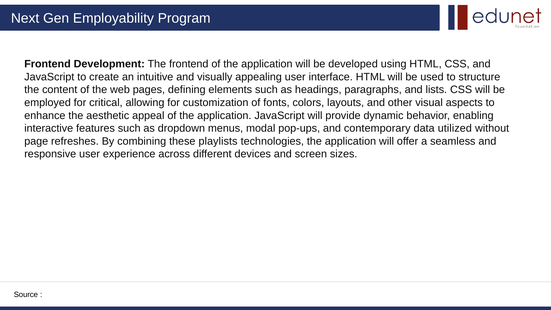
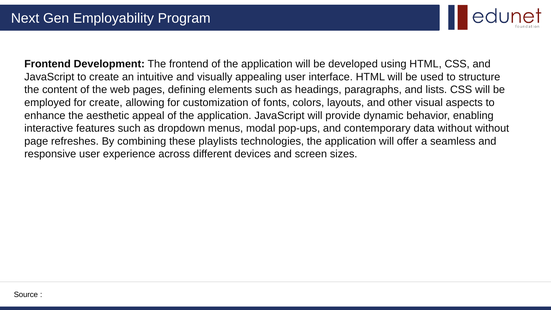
for critical: critical -> create
data utilized: utilized -> without
